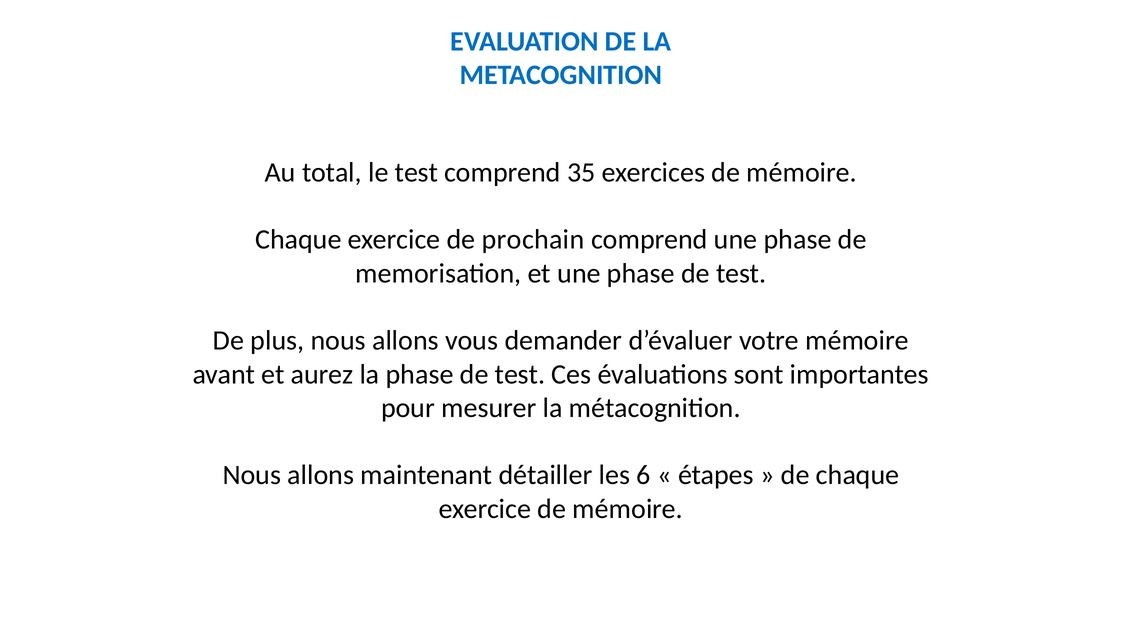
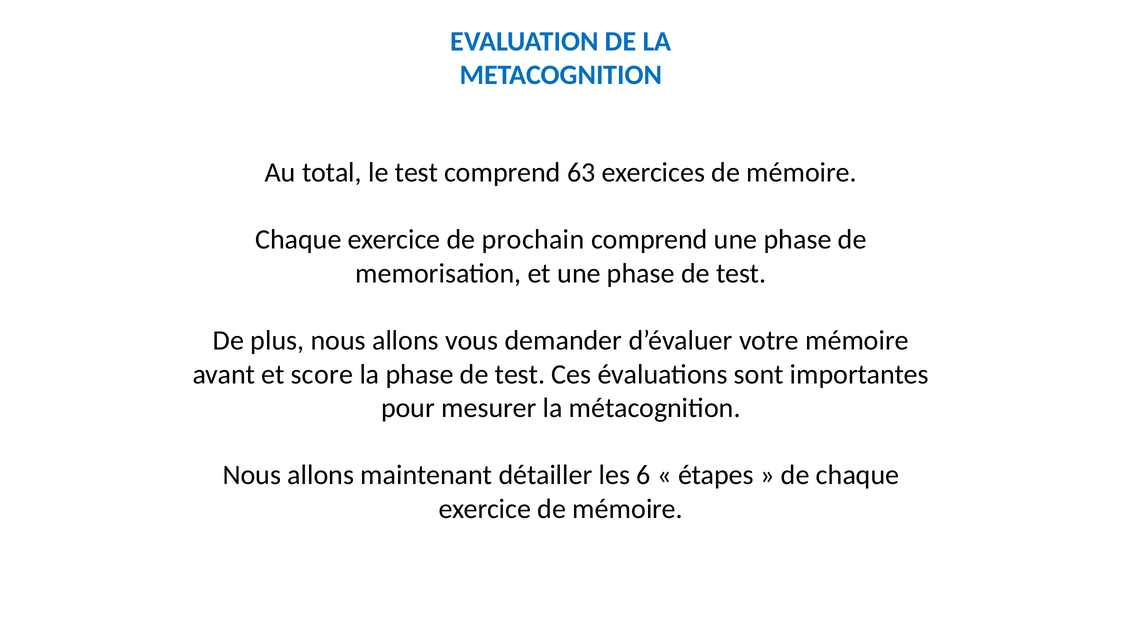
35: 35 -> 63
aurez: aurez -> score
